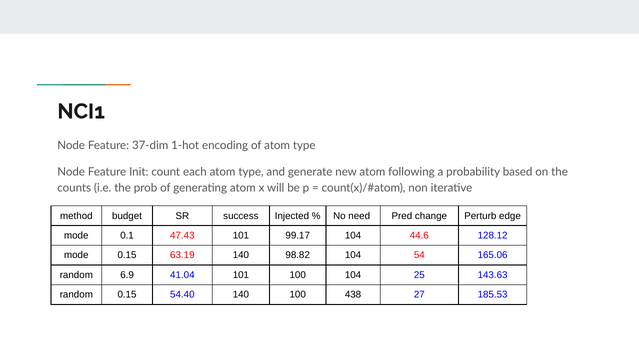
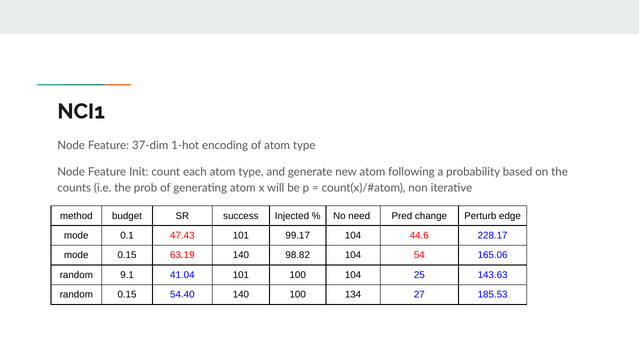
128.12: 128.12 -> 228.17
6.9: 6.9 -> 9.1
438: 438 -> 134
